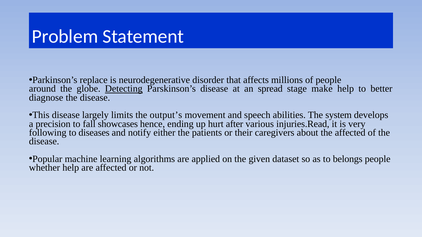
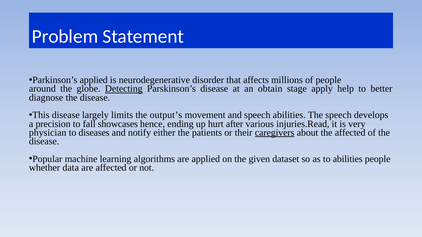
Parkinson’s replace: replace -> applied
spread: spread -> obtain
make: make -> apply
The system: system -> speech
following: following -> physician
caregivers underline: none -> present
to belongs: belongs -> abilities
whether help: help -> data
